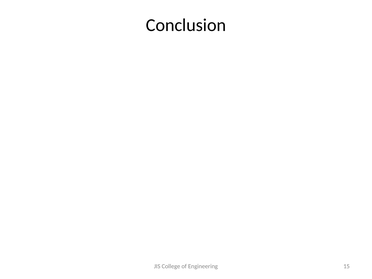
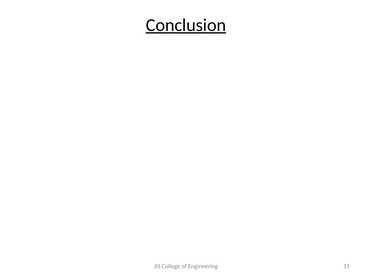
Conclusion underline: none -> present
